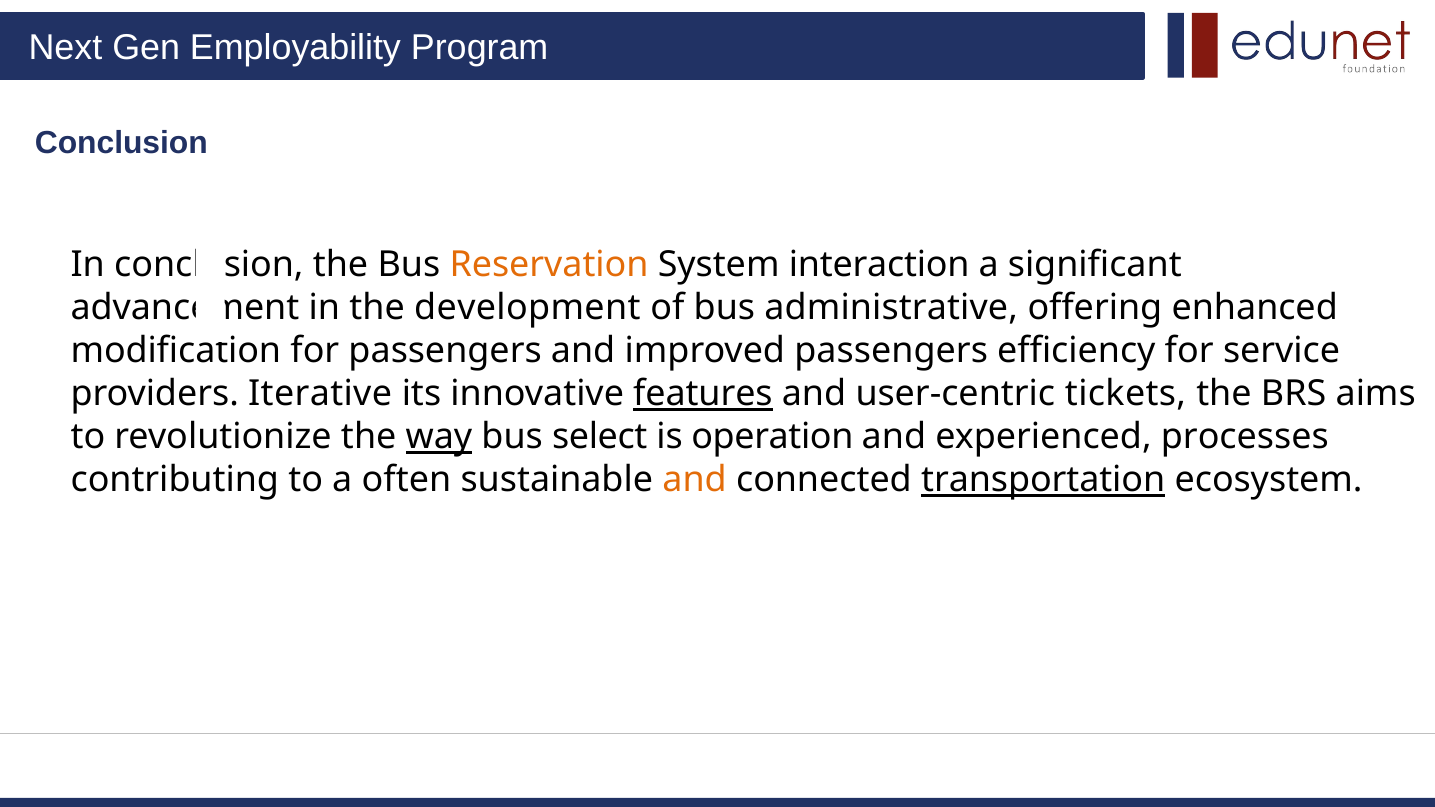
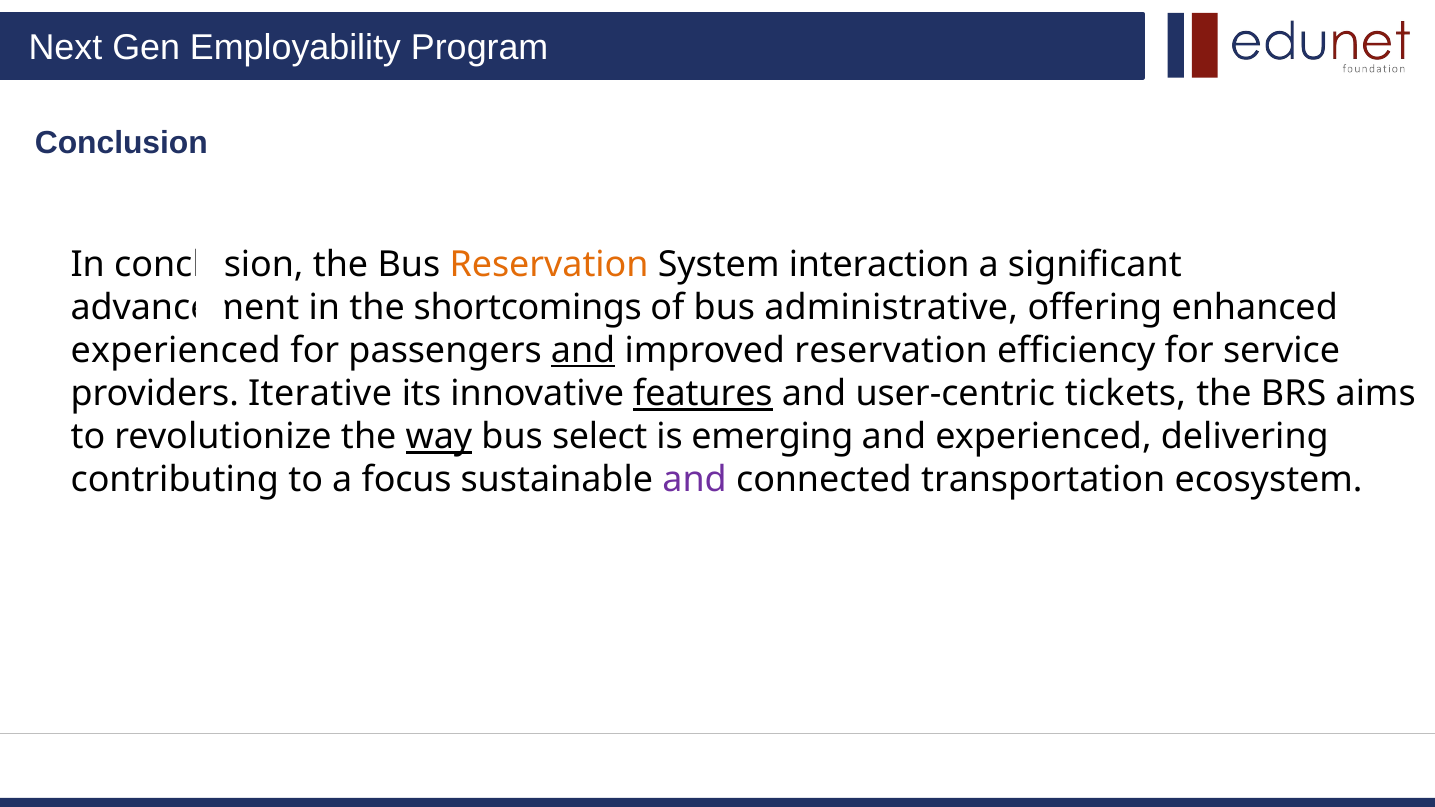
development: development -> shortcomings
modification at (176, 351): modification -> experienced
and at (583, 351) underline: none -> present
improved passengers: passengers -> reservation
operation: operation -> emerging
processes: processes -> delivering
often: often -> focus
and at (695, 480) colour: orange -> purple
transportation underline: present -> none
